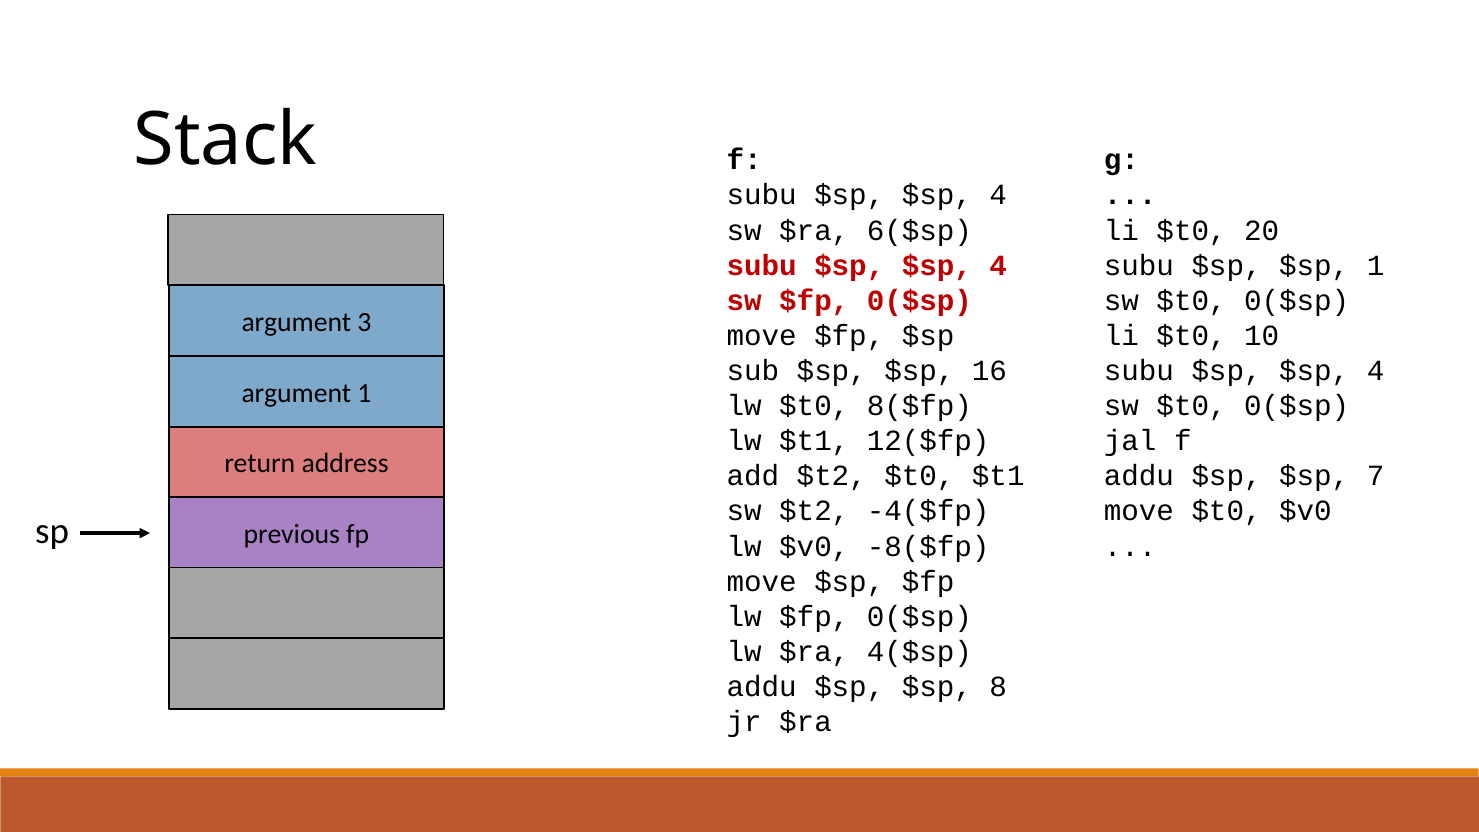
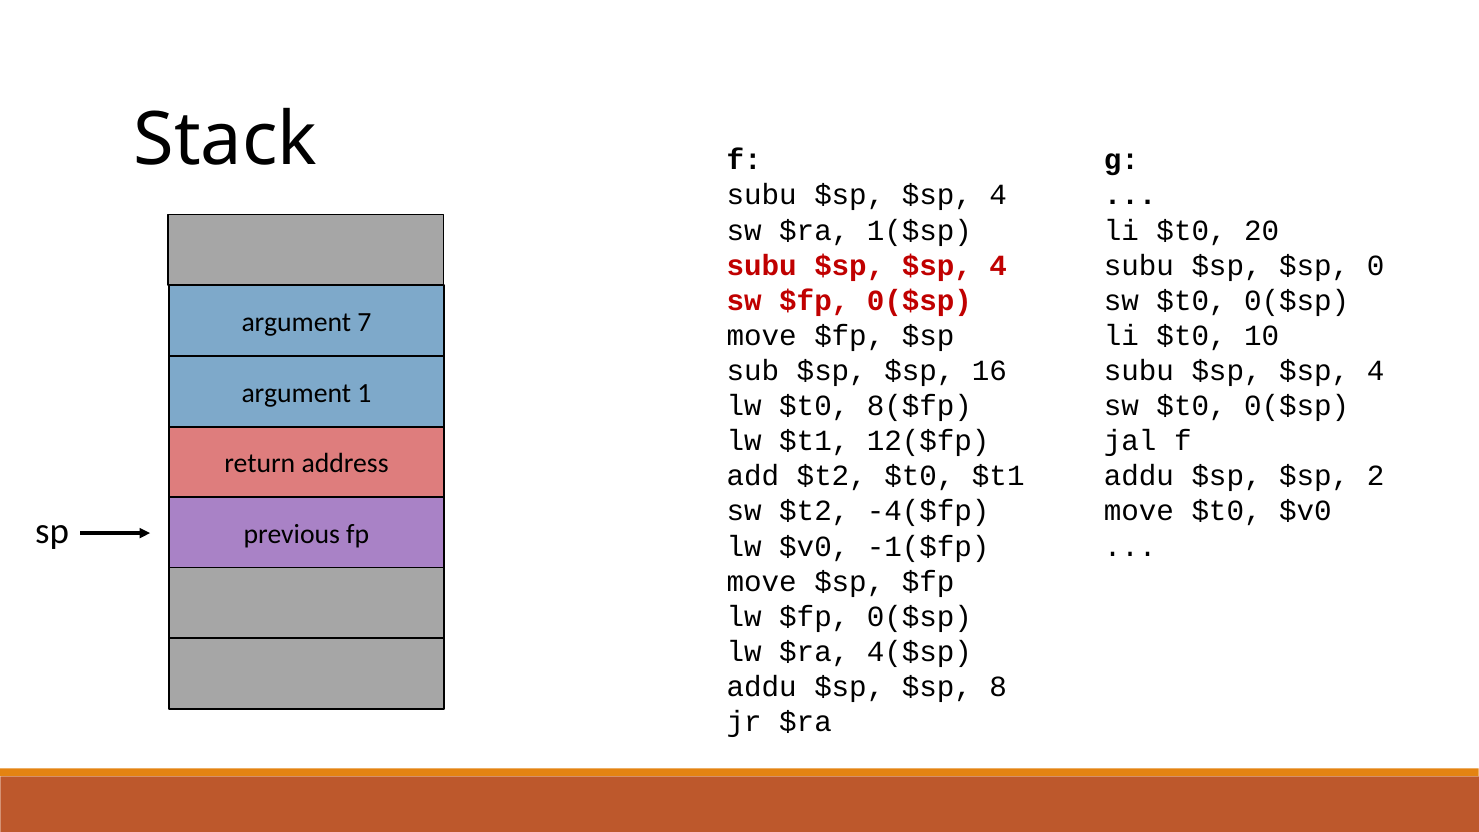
6($sp: 6($sp -> 1($sp
$sp 1: 1 -> 0
3: 3 -> 7
7: 7 -> 2
-8($fp: -8($fp -> -1($fp
